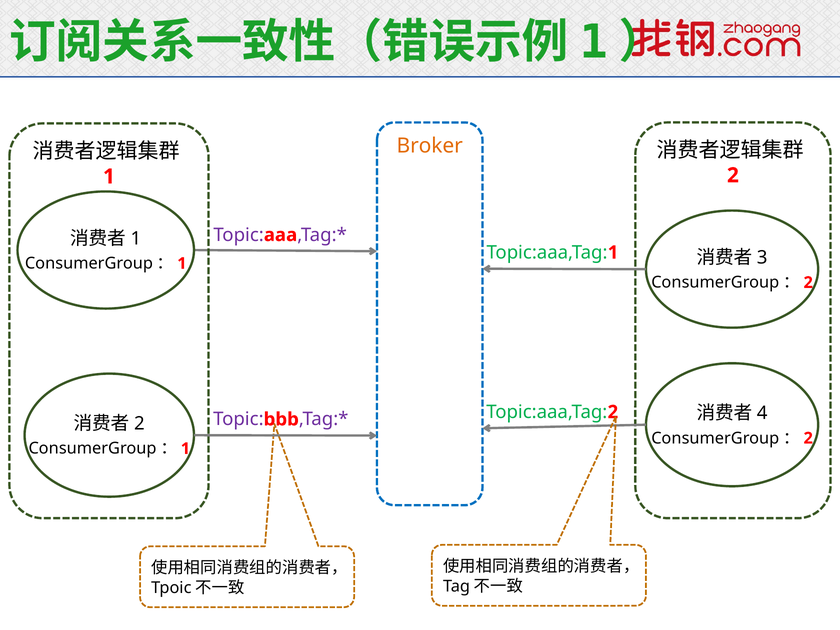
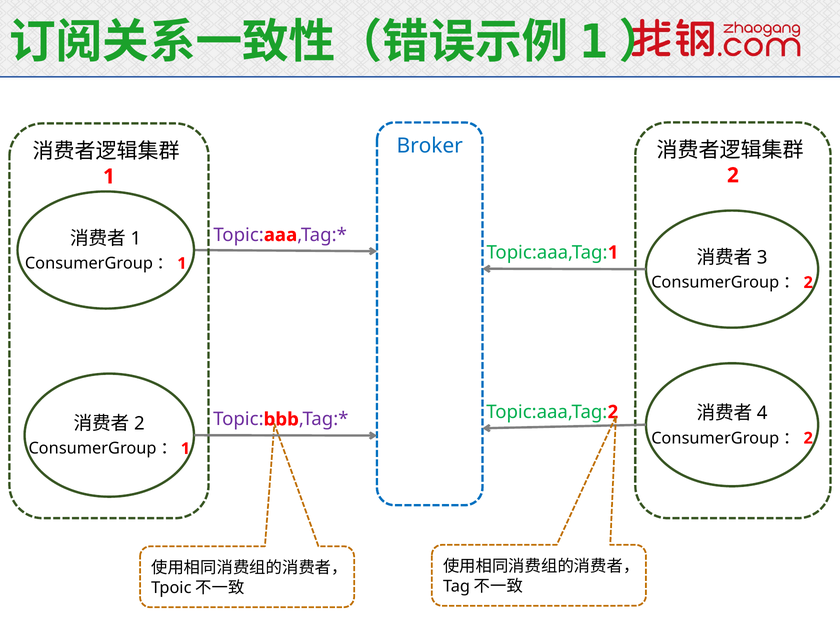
Broker colour: orange -> blue
